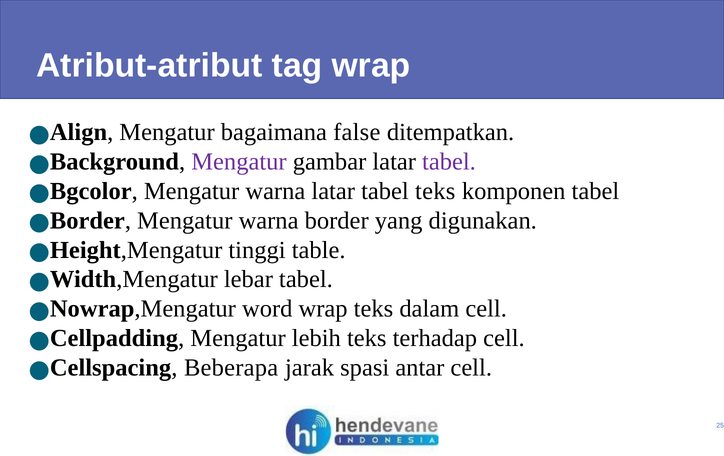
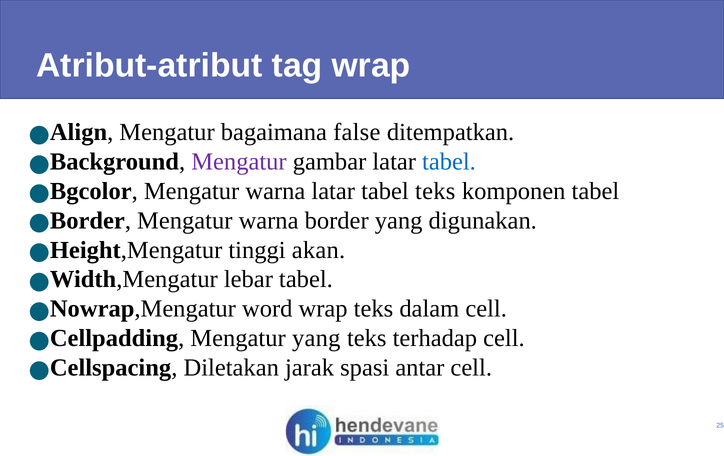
tabel at (449, 162) colour: purple -> blue
table: table -> akan
Mengatur lebih: lebih -> yang
Beberapa: Beberapa -> Diletakan
